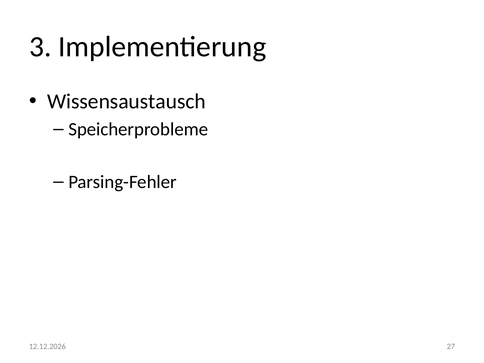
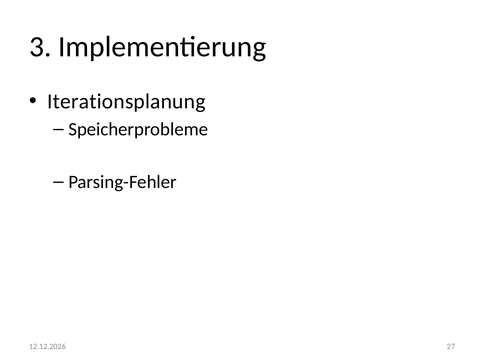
Wissensaustausch: Wissensaustausch -> Iterationsplanung
